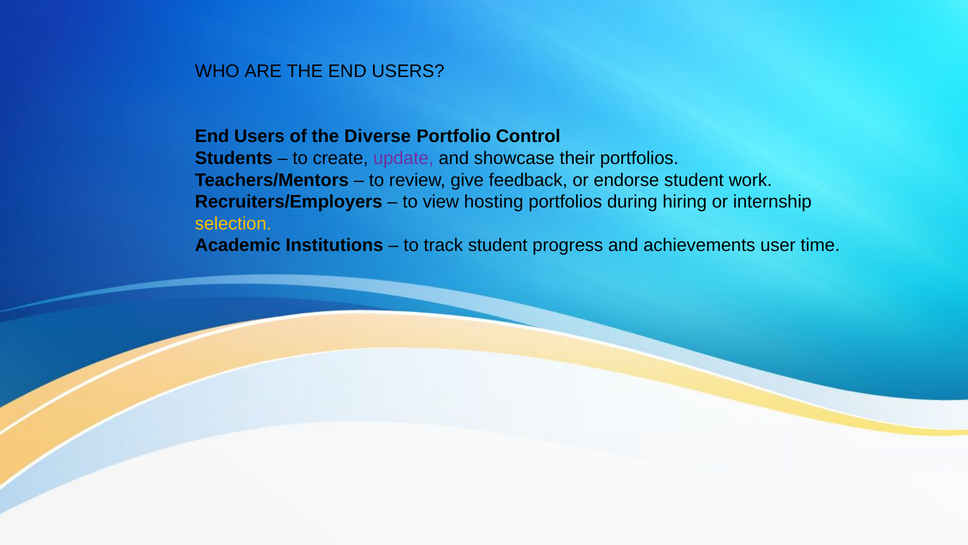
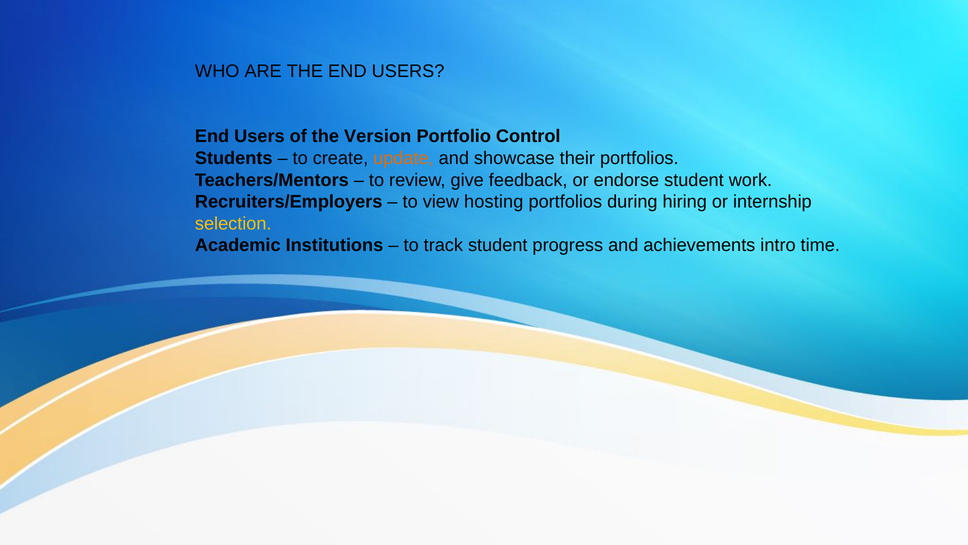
Diverse: Diverse -> Version
update colour: purple -> orange
user: user -> intro
